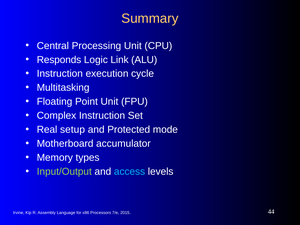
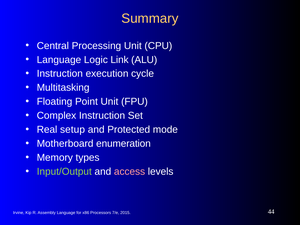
Responds at (59, 60): Responds -> Language
accumulator: accumulator -> enumeration
access colour: light blue -> pink
